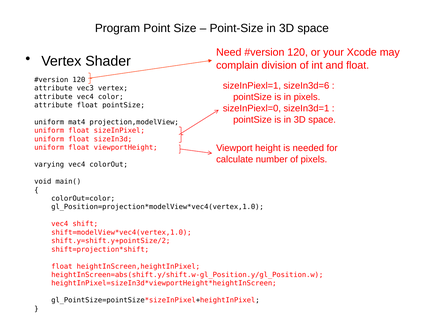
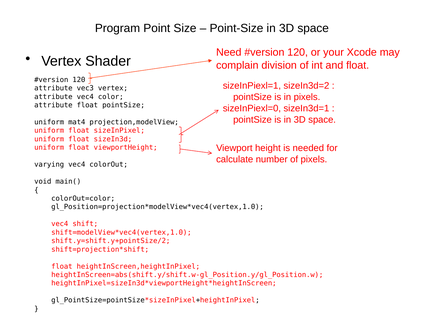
sizeIn3d=6: sizeIn3d=6 -> sizeIn3d=2
